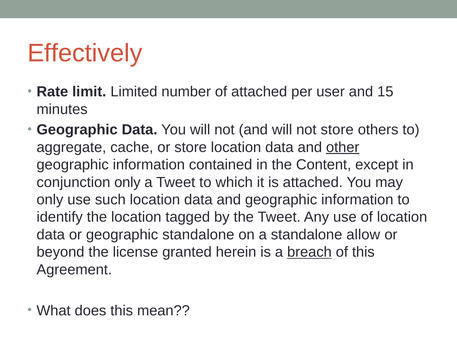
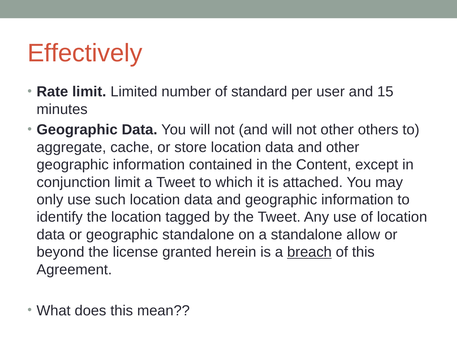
of attached: attached -> standard
not store: store -> other
other at (343, 148) underline: present -> none
conjunction only: only -> limit
